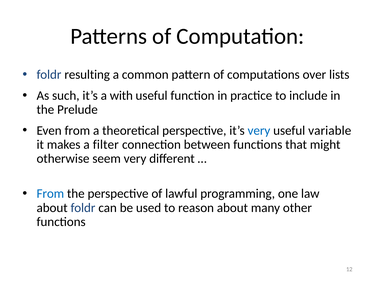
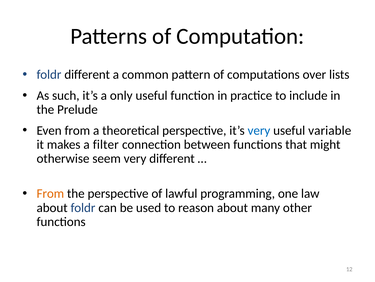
foldr resulting: resulting -> different
with: with -> only
From at (50, 193) colour: blue -> orange
